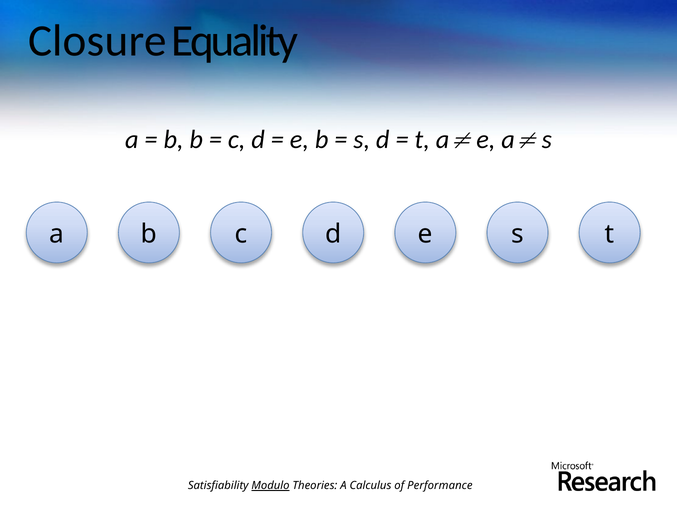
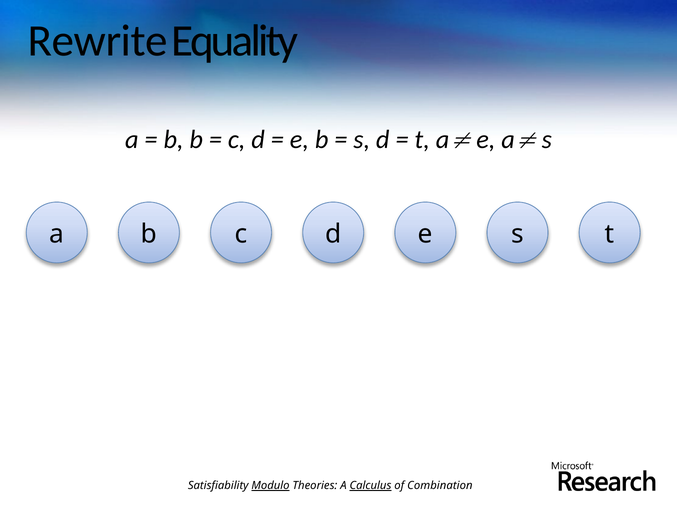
Closure: Closure -> Rewrite
Calculus underline: none -> present
Performance: Performance -> Combination
